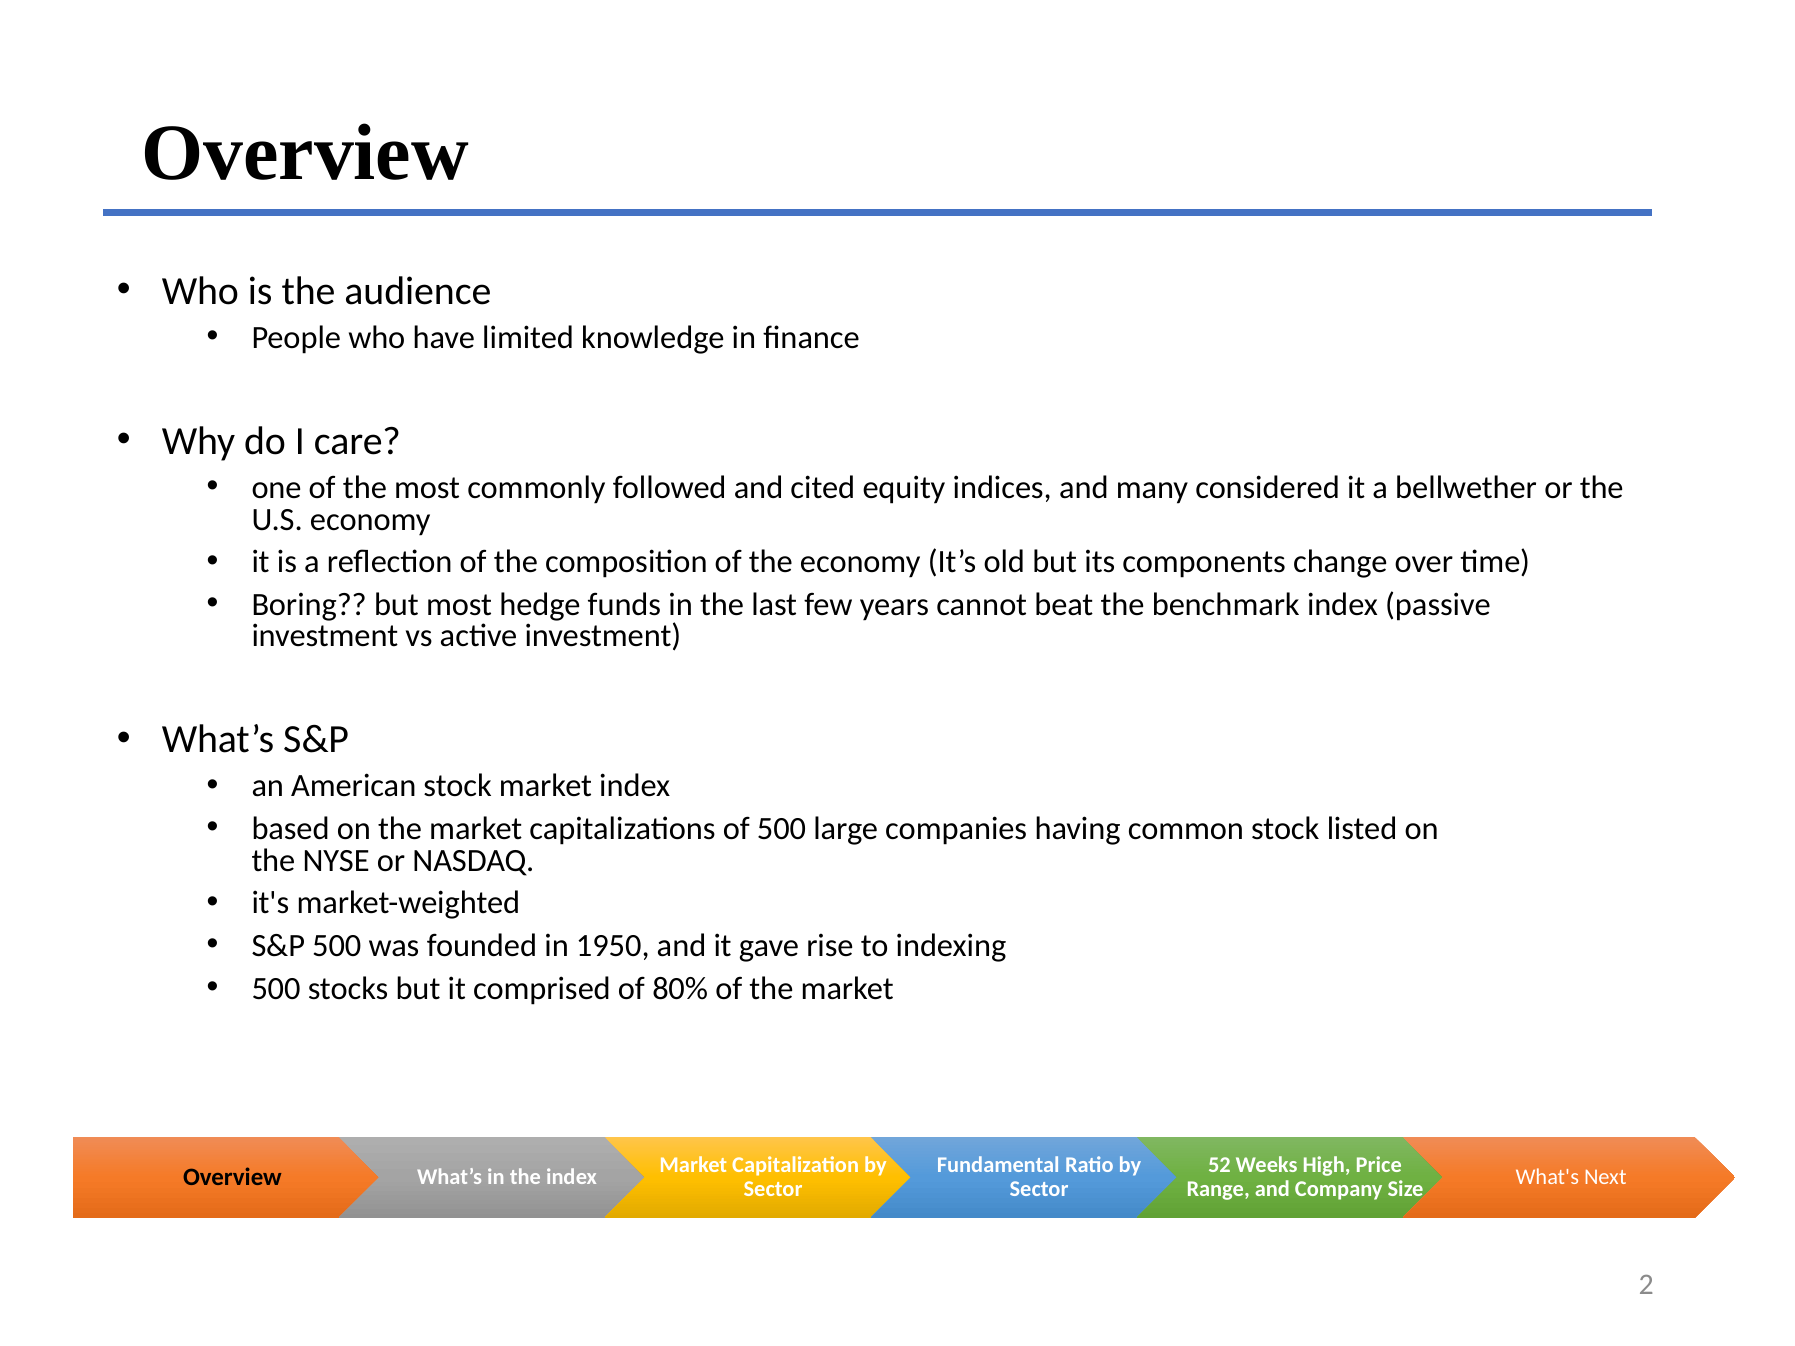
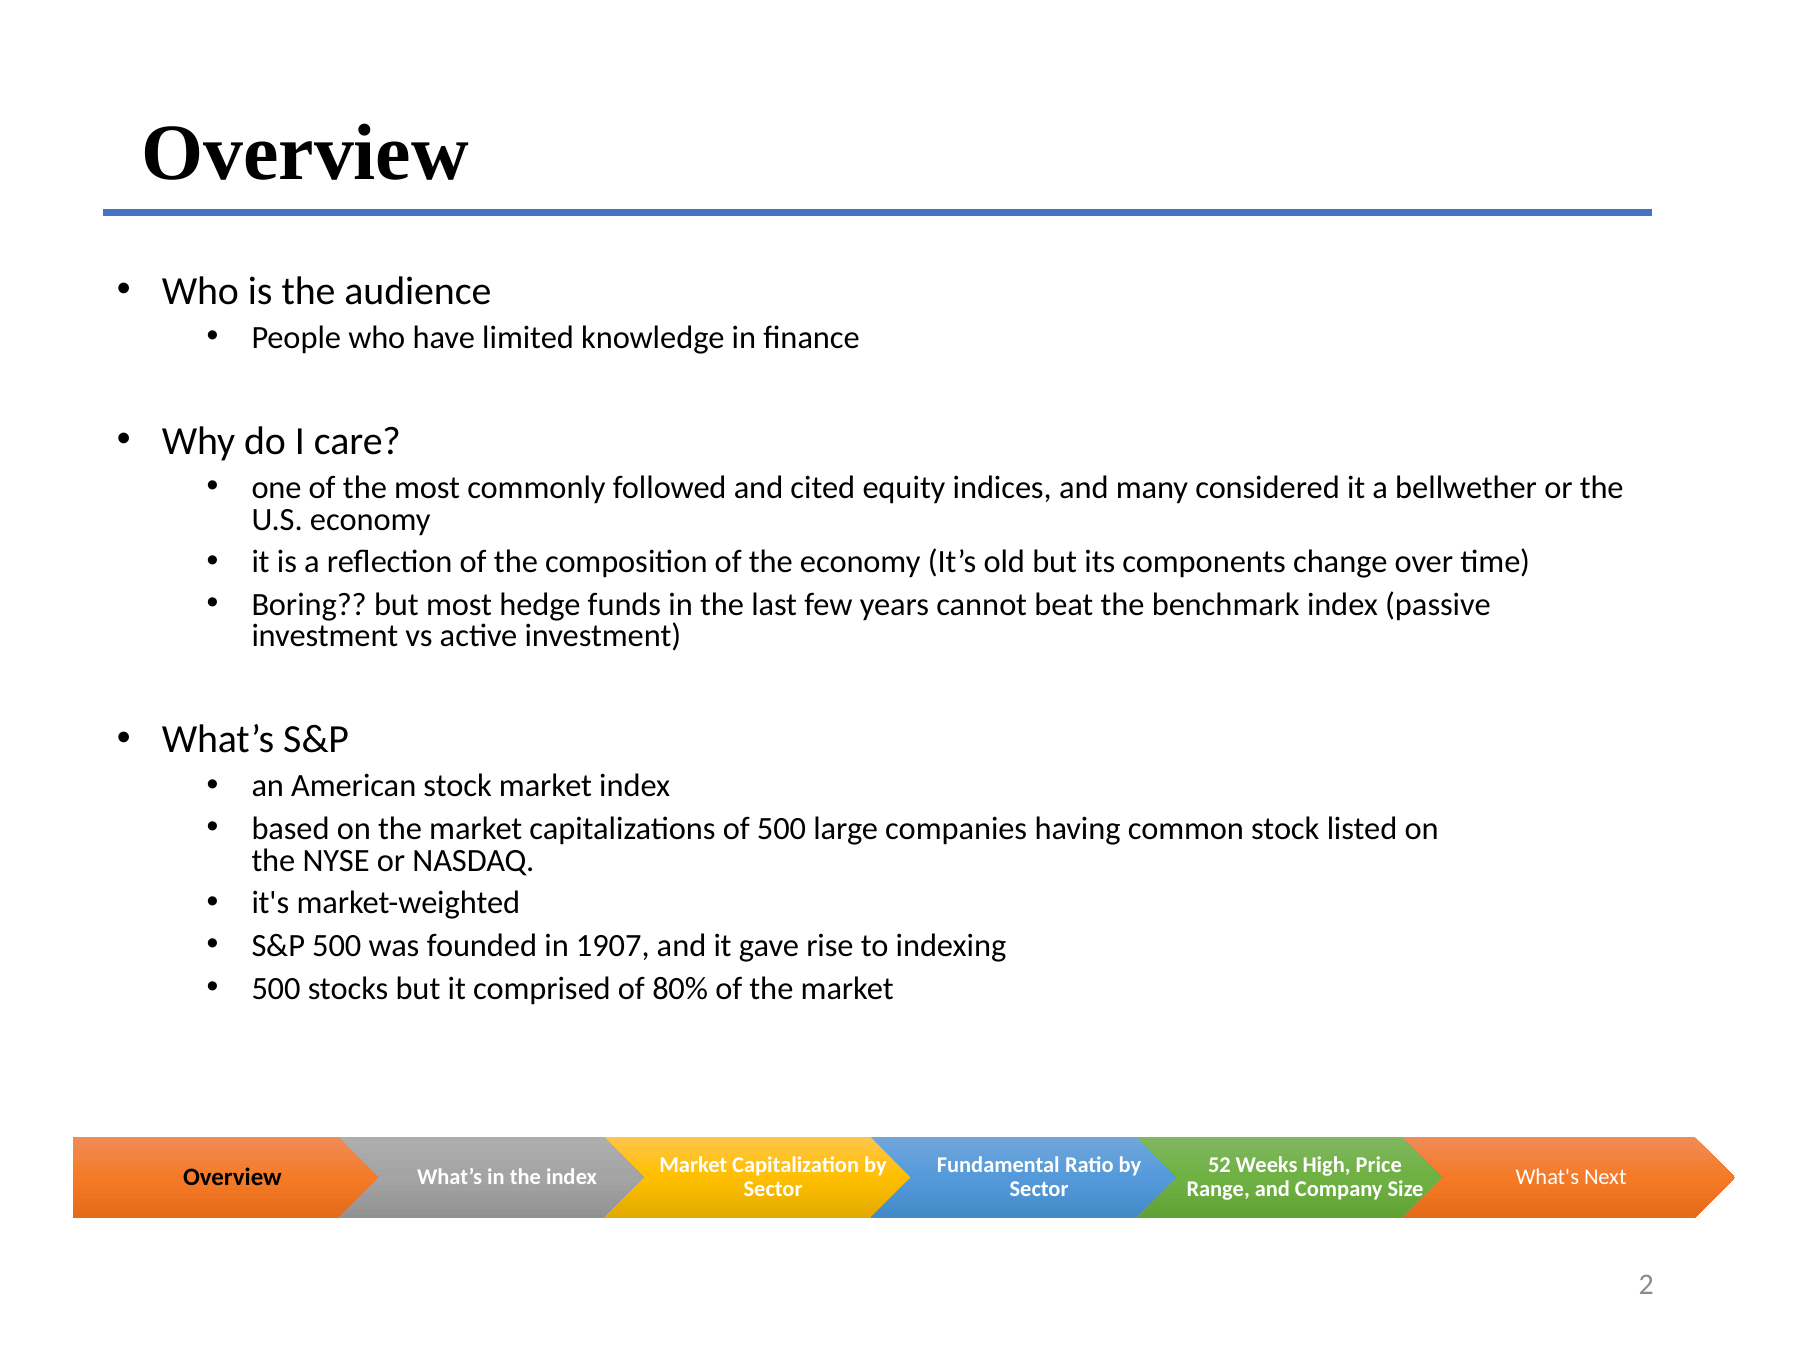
1950: 1950 -> 1907
